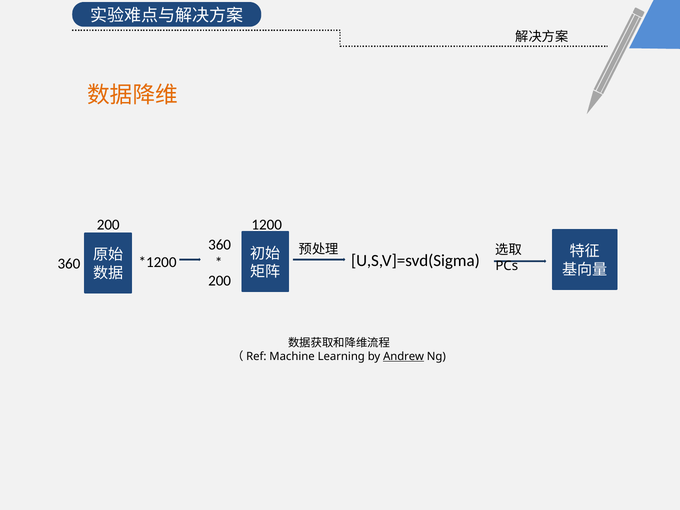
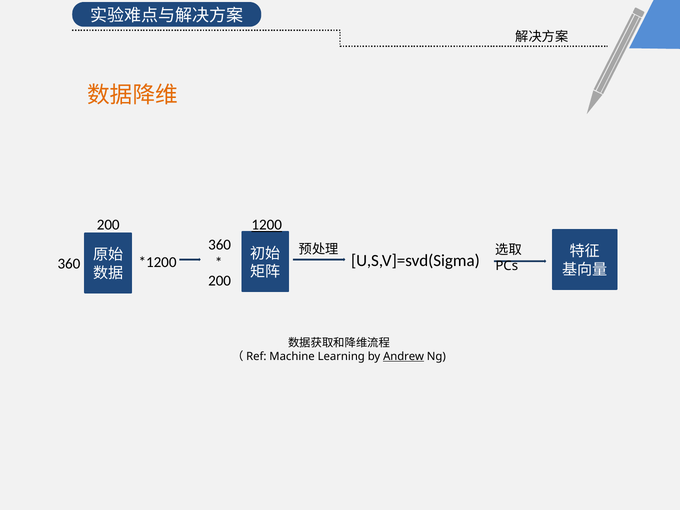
1200 underline: none -> present
